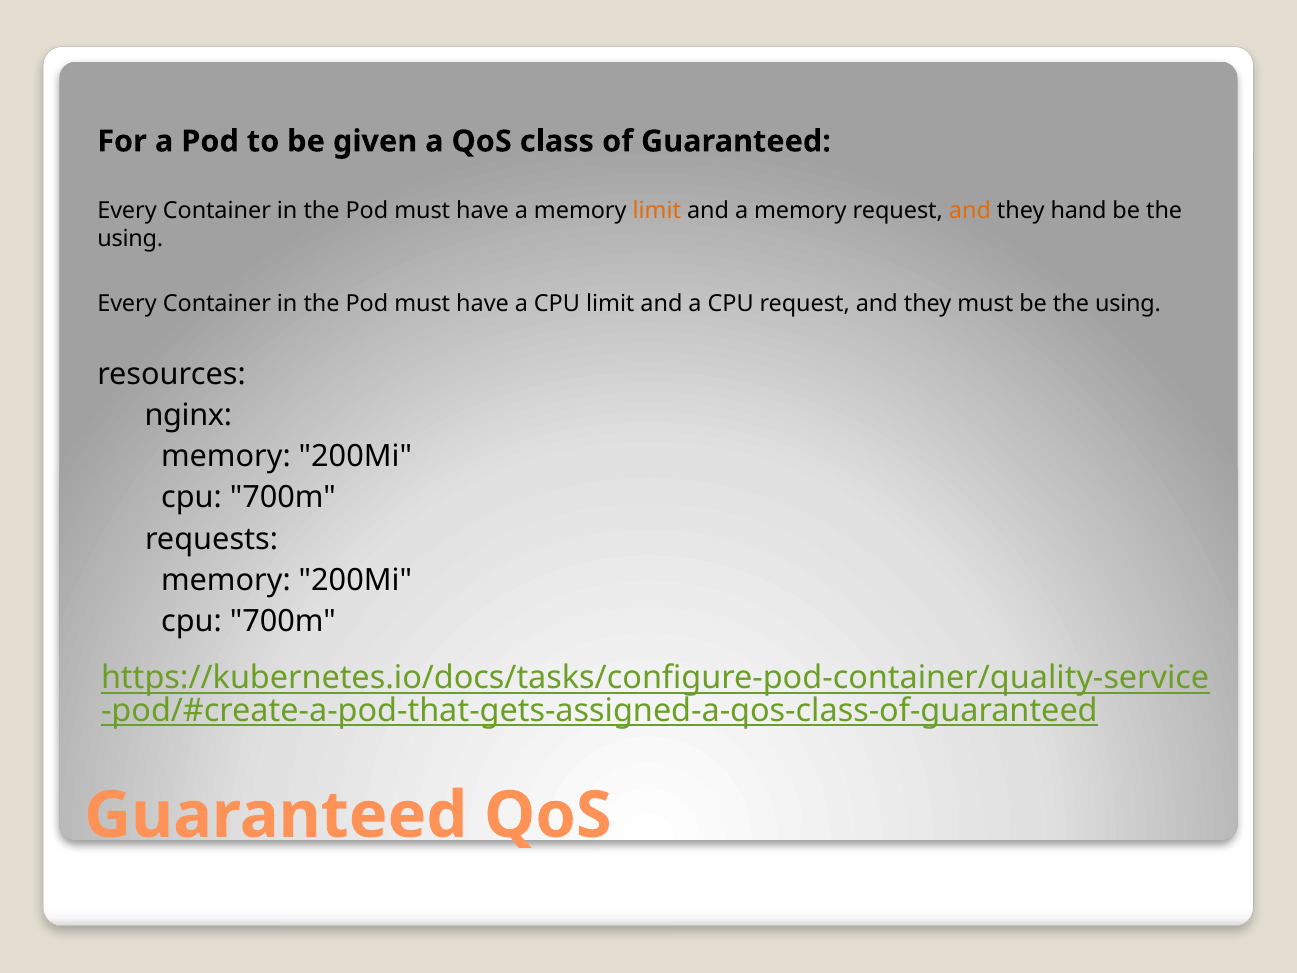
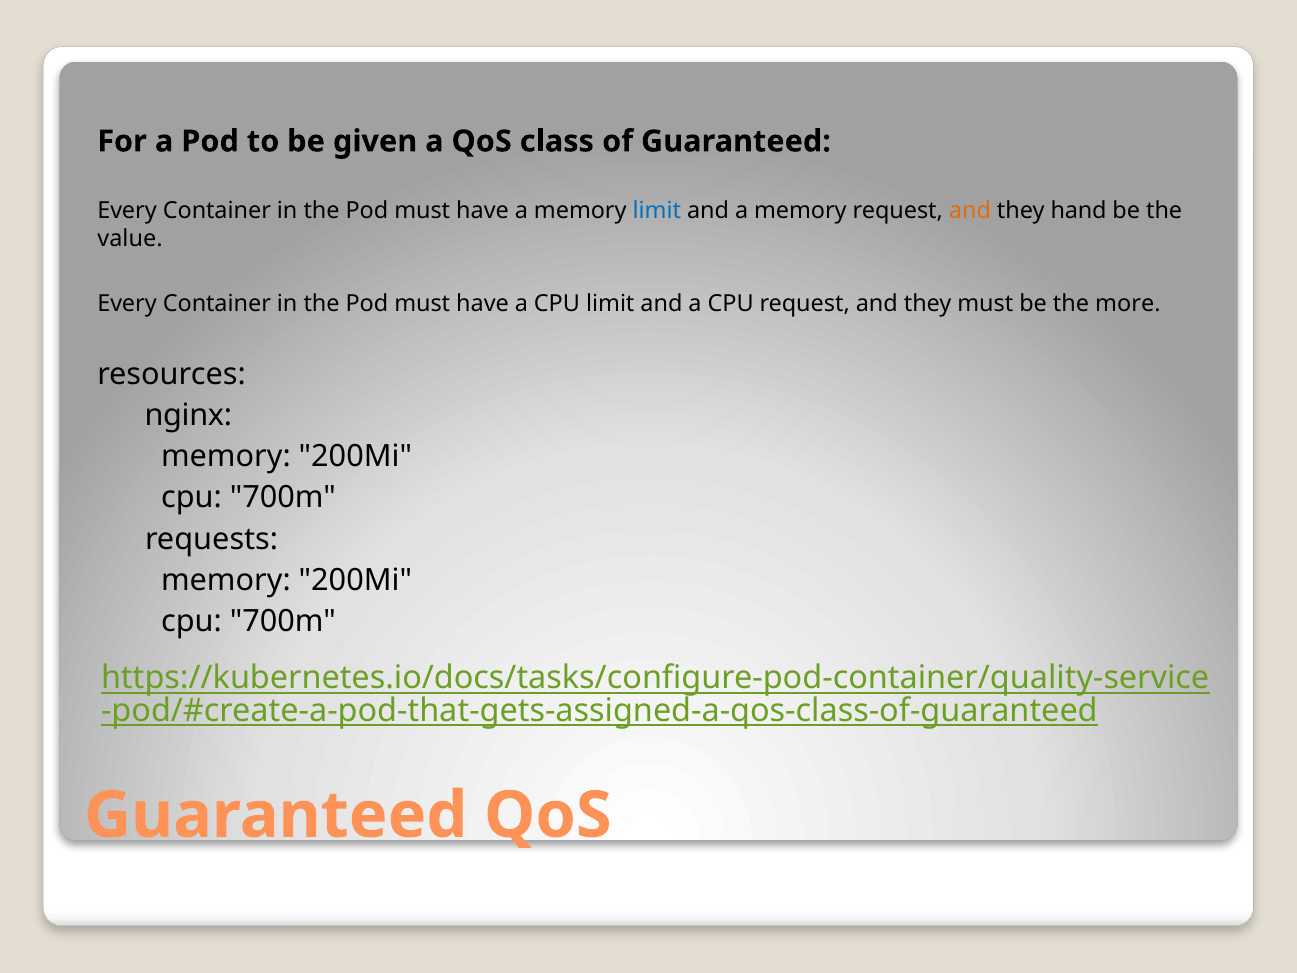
limit at (657, 210) colour: orange -> blue
using at (130, 239): using -> value
must be the using: using -> more
